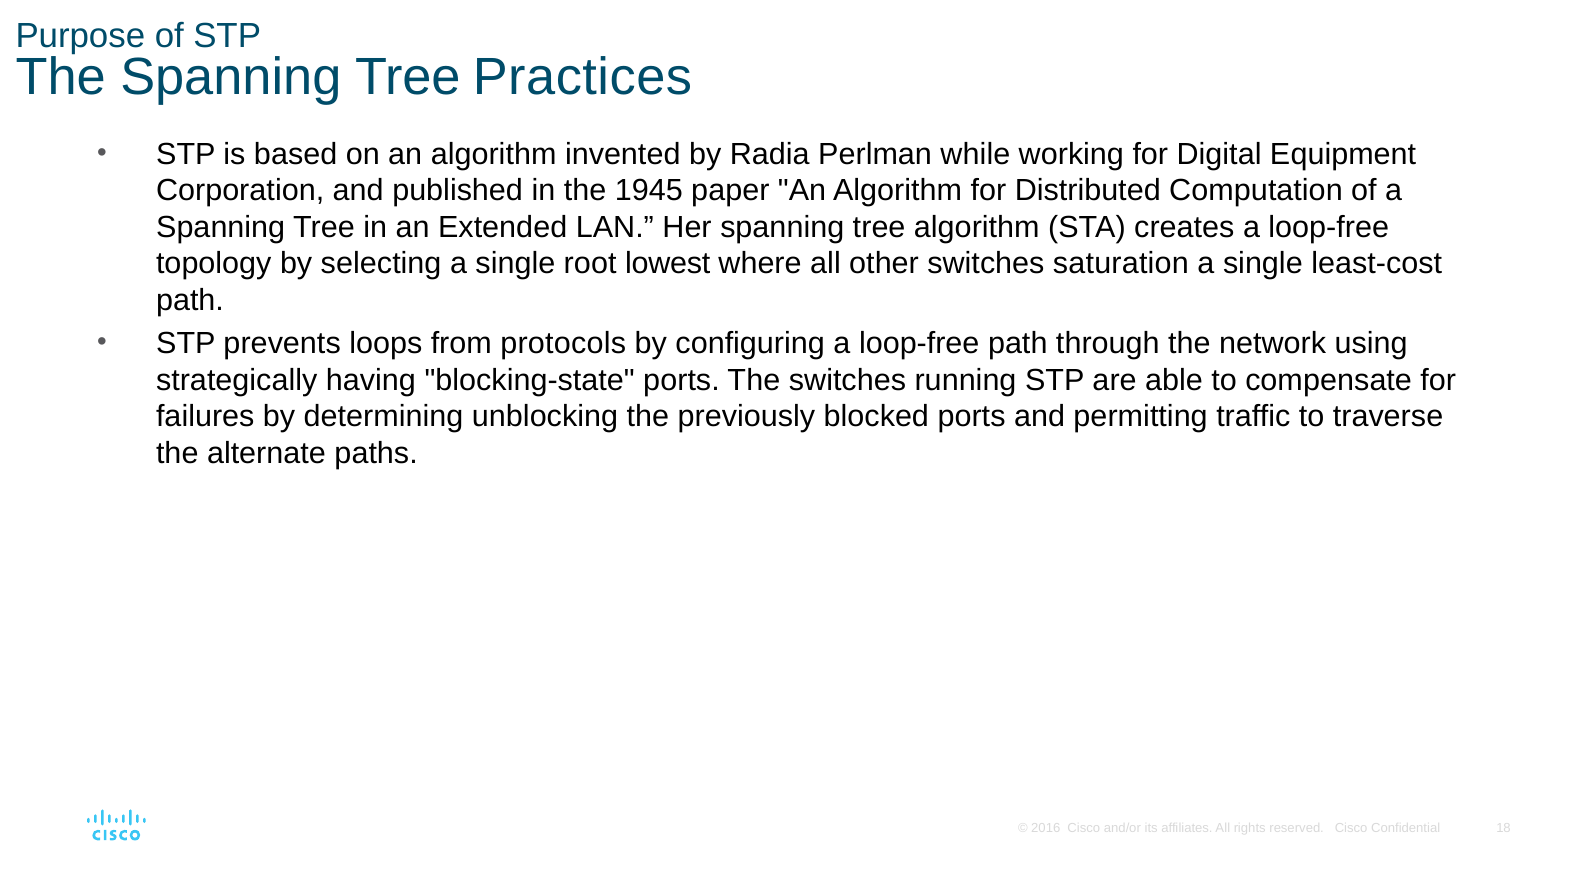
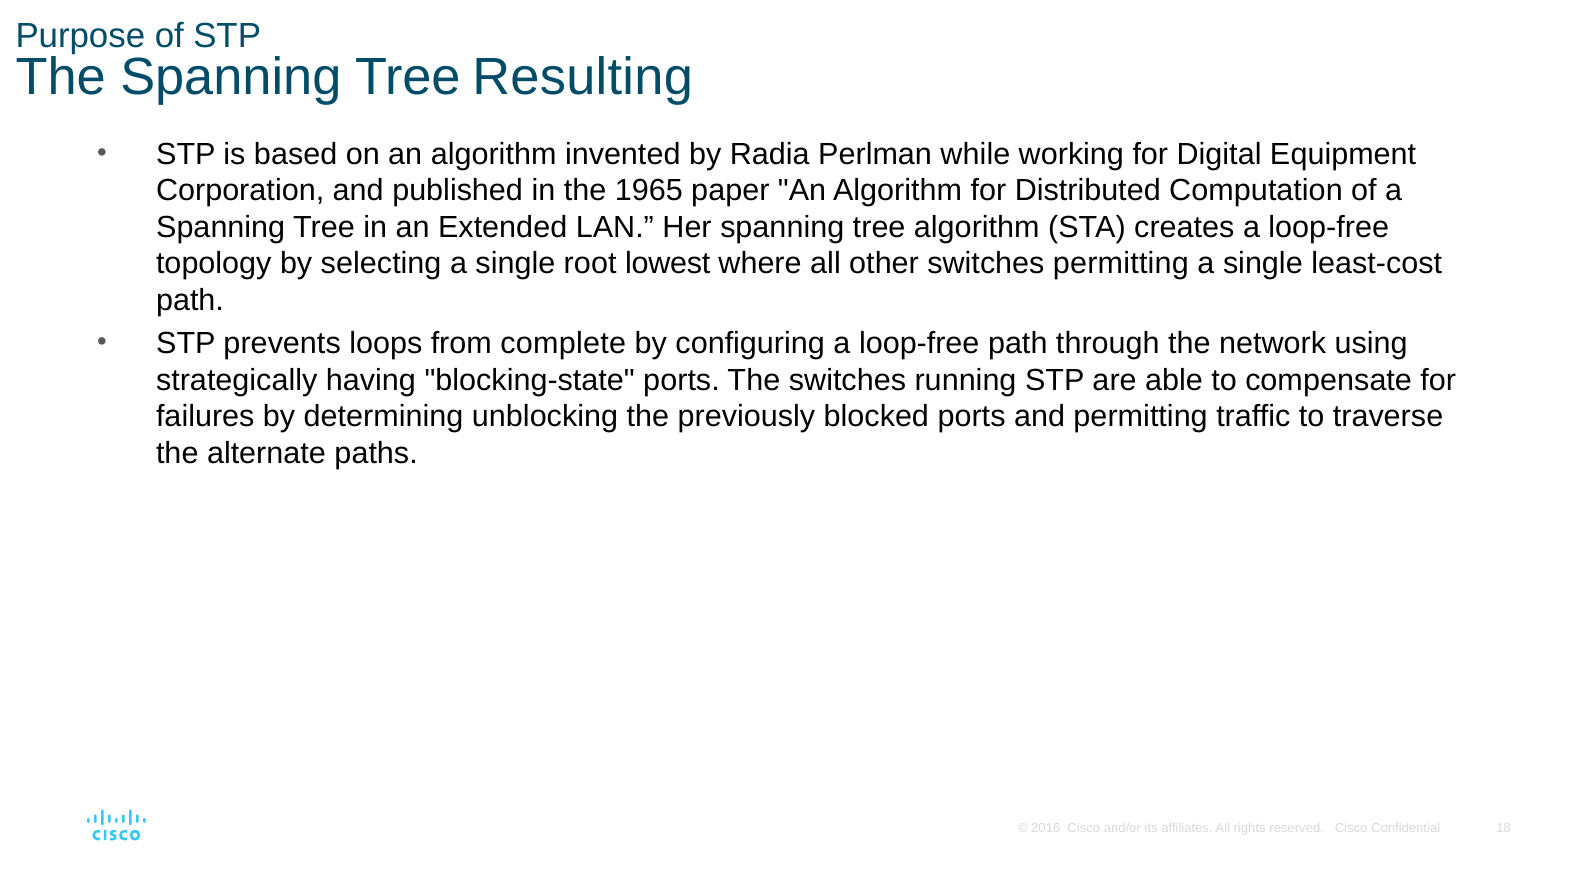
Practices: Practices -> Resulting
1945: 1945 -> 1965
switches saturation: saturation -> permitting
protocols: protocols -> complete
